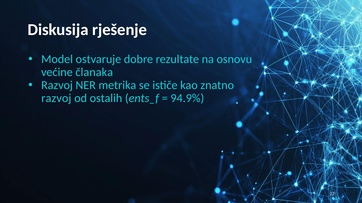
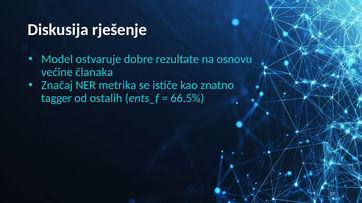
Razvoj at (57, 85): Razvoj -> Značaj
razvoj at (56, 98): razvoj -> tagger
94.9%: 94.9% -> 66.5%
